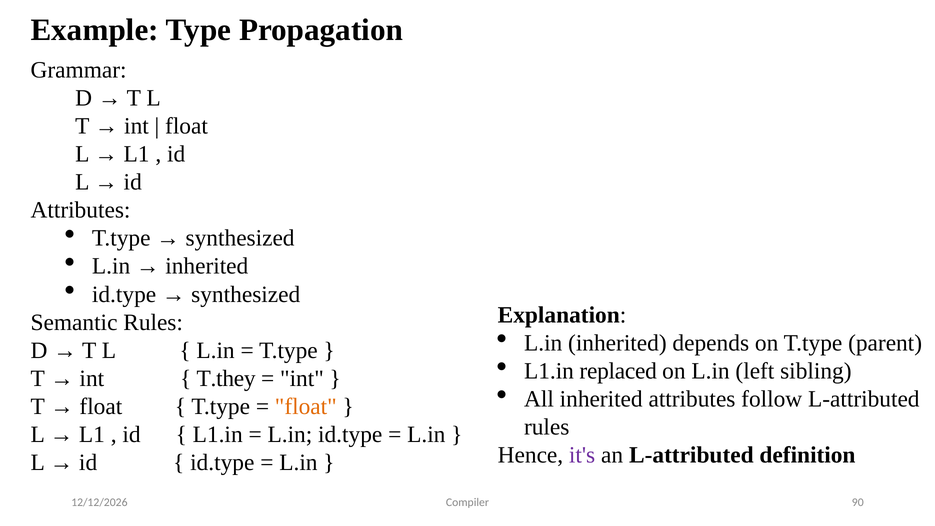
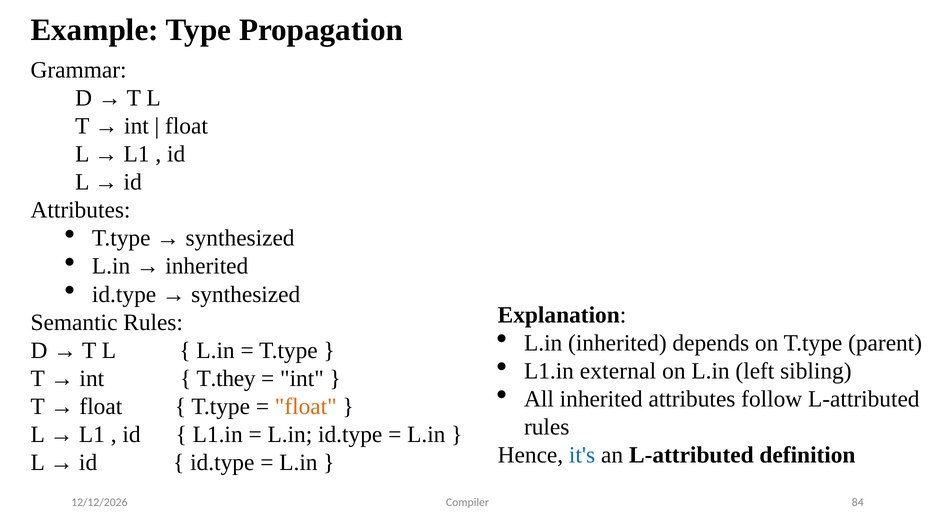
replaced: replaced -> external
it's colour: purple -> blue
90: 90 -> 84
